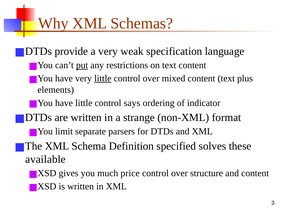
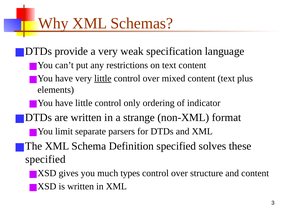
put underline: present -> none
says: says -> only
available at (45, 159): available -> specified
price: price -> types
